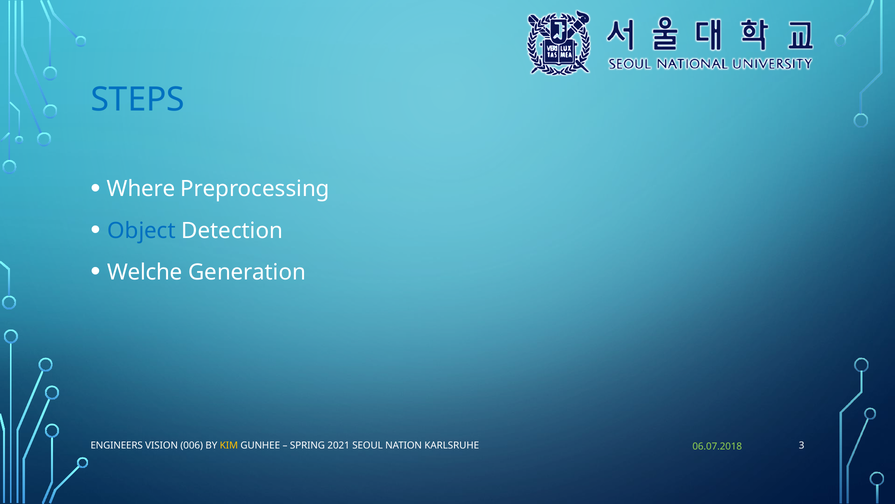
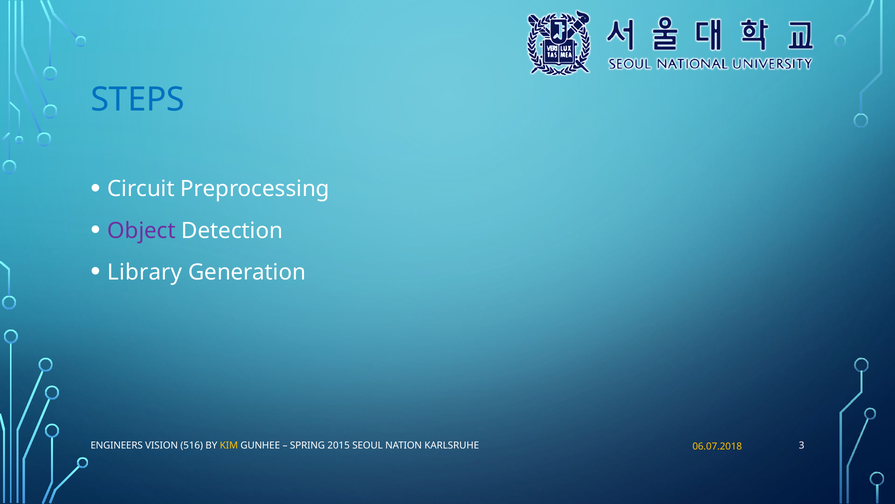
Where: Where -> Circuit
Object colour: blue -> purple
Welche: Welche -> Library
006: 006 -> 516
2021: 2021 -> 2015
06.07.2018 colour: light green -> yellow
